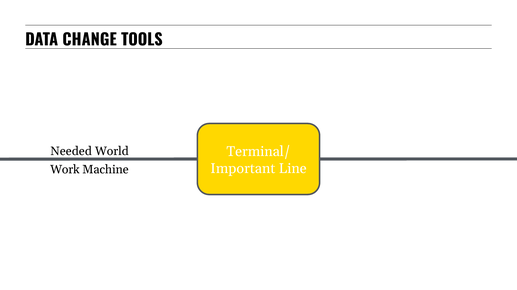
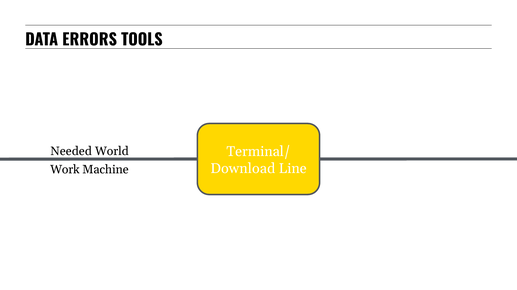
CHANGE: CHANGE -> ERRORS
Important: Important -> Download
